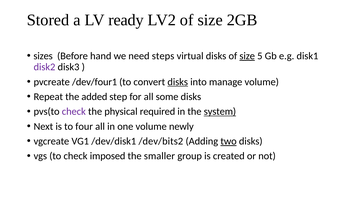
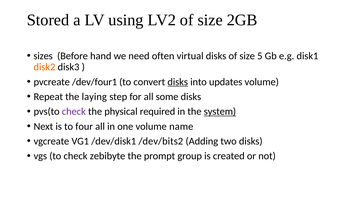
ready: ready -> using
steps: steps -> often
size at (247, 56) underline: present -> none
disk2 colour: purple -> orange
manage: manage -> updates
added: added -> laying
newly: newly -> name
two underline: present -> none
imposed: imposed -> zebibyte
smaller: smaller -> prompt
